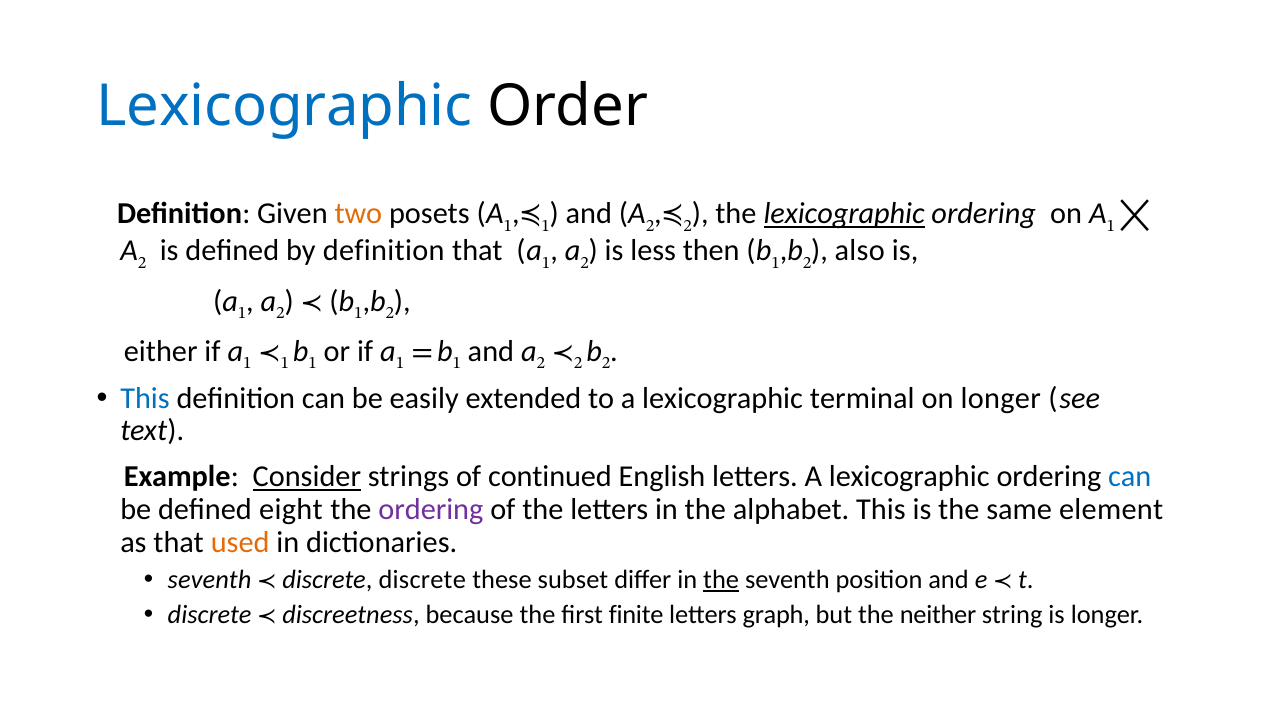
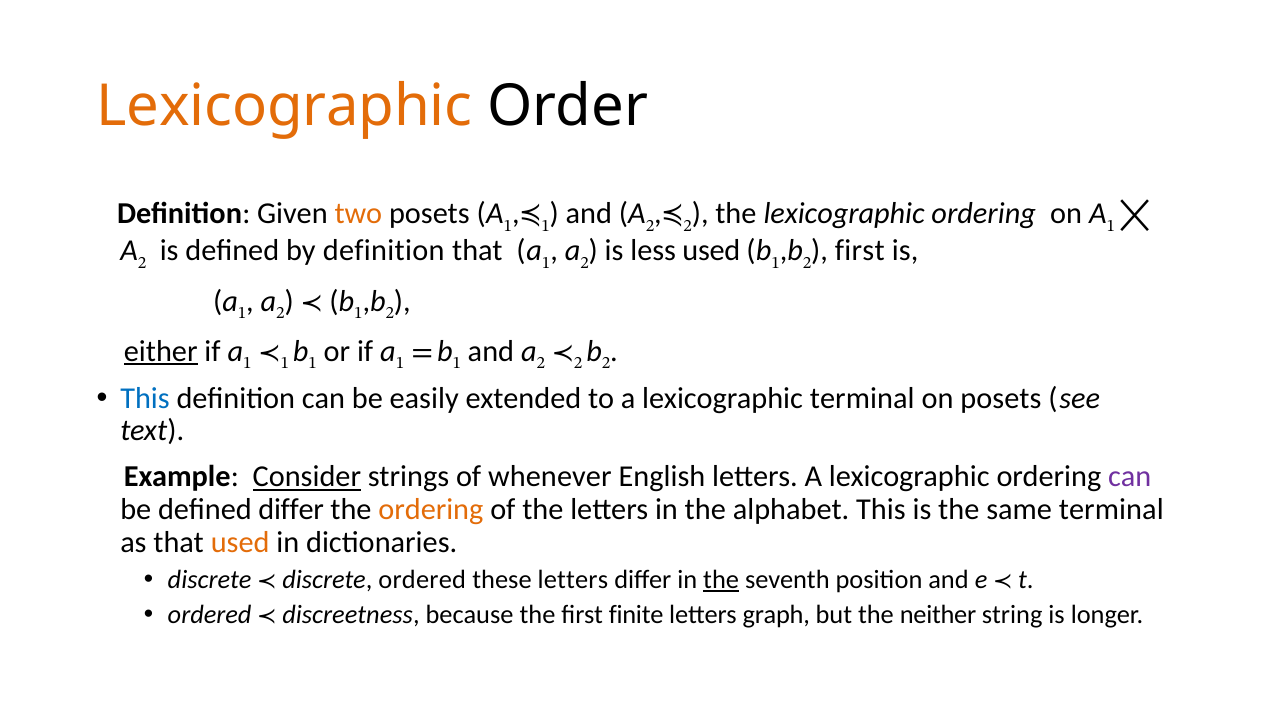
Lexicographic at (285, 106) colour: blue -> orange
lexicographic at (844, 214) underline: present -> none
then at (711, 251): then -> used
also at (860, 251): also -> first
either underline: none -> present
on longer: longer -> posets
continued: continued -> whenever
can at (1130, 477) colour: blue -> purple
defined eight: eight -> differ
ordering at (431, 510) colour: purple -> orange
same element: element -> terminal
seventh at (210, 580): seventh -> discrete
discrete discrete: discrete -> ordered
these subset: subset -> letters
discrete at (210, 615): discrete -> ordered
